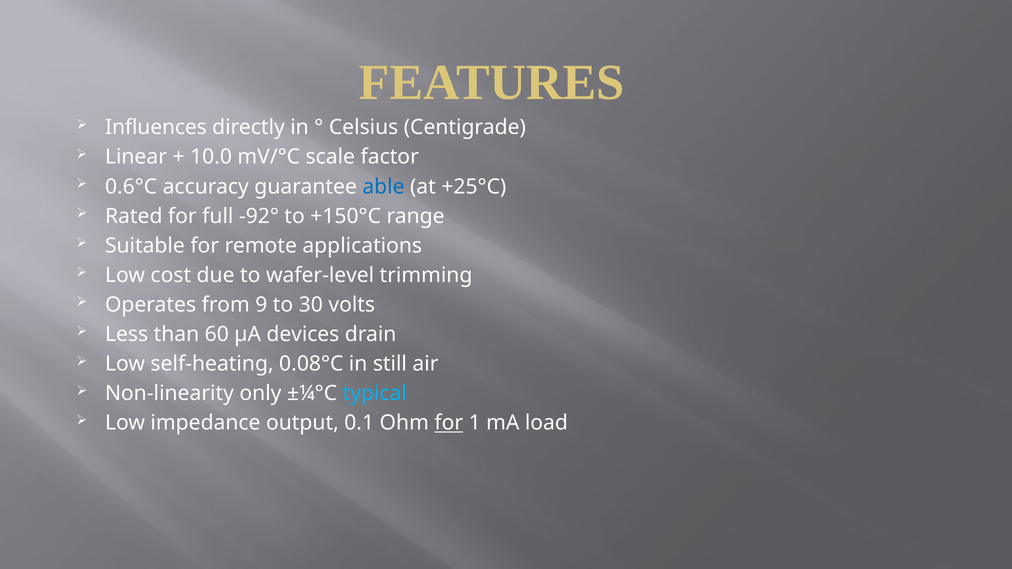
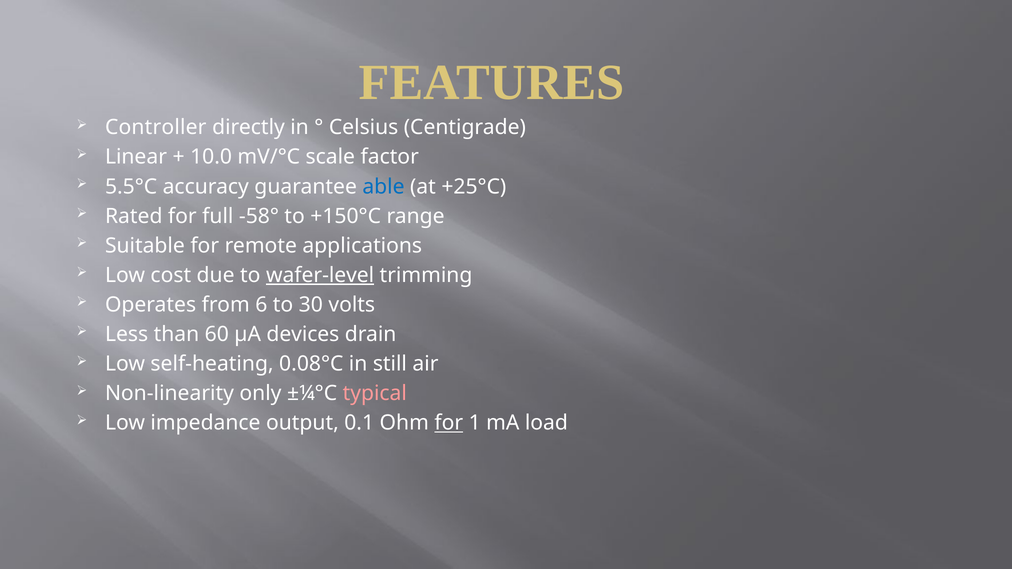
Influences: Influences -> Controller
0.6°C: 0.6°C -> 5.5°C
-92°: -92° -> -58°
wafer-level underline: none -> present
9: 9 -> 6
typical colour: light blue -> pink
